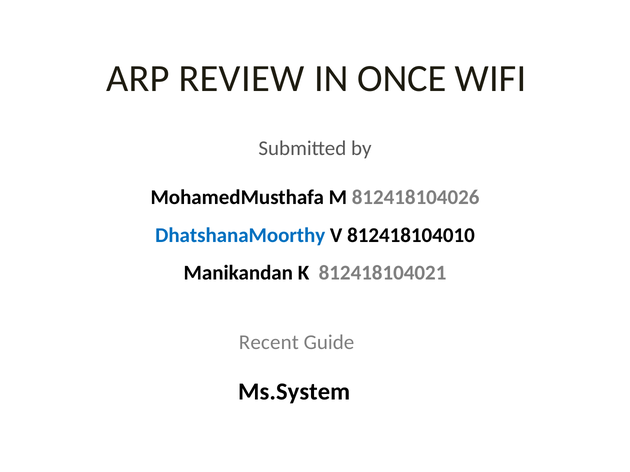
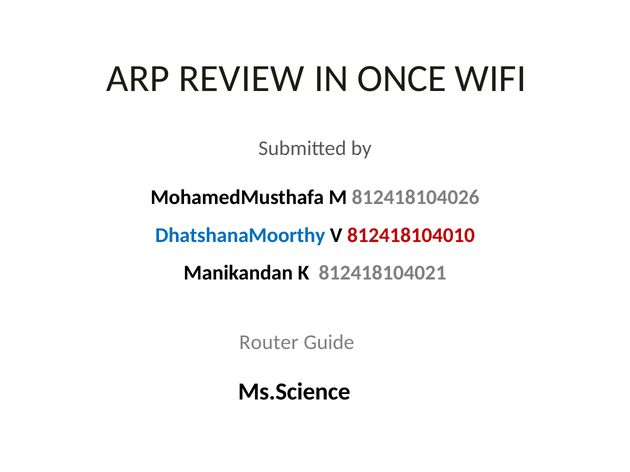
812418104010 colour: black -> red
Recent: Recent -> Router
Ms.System: Ms.System -> Ms.Science
